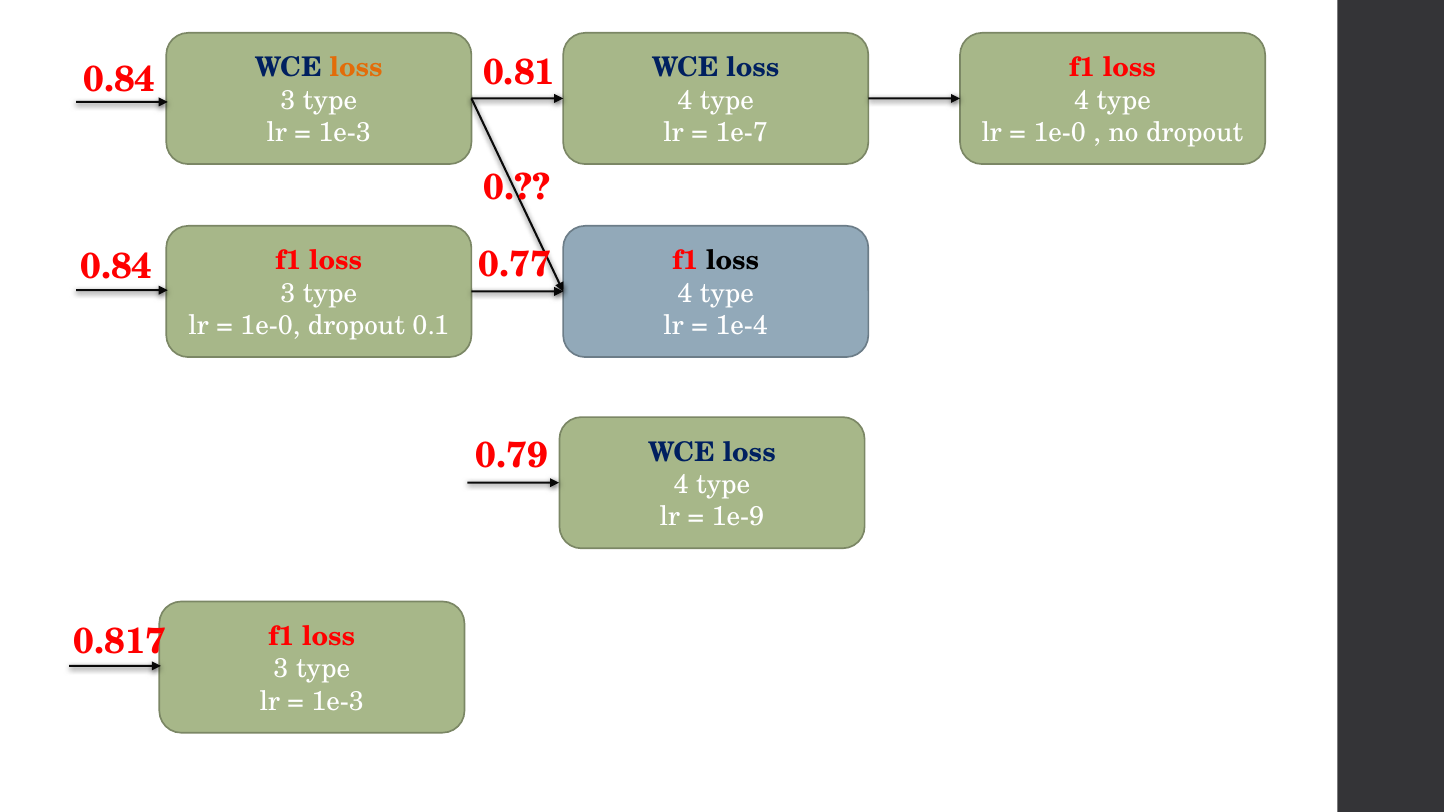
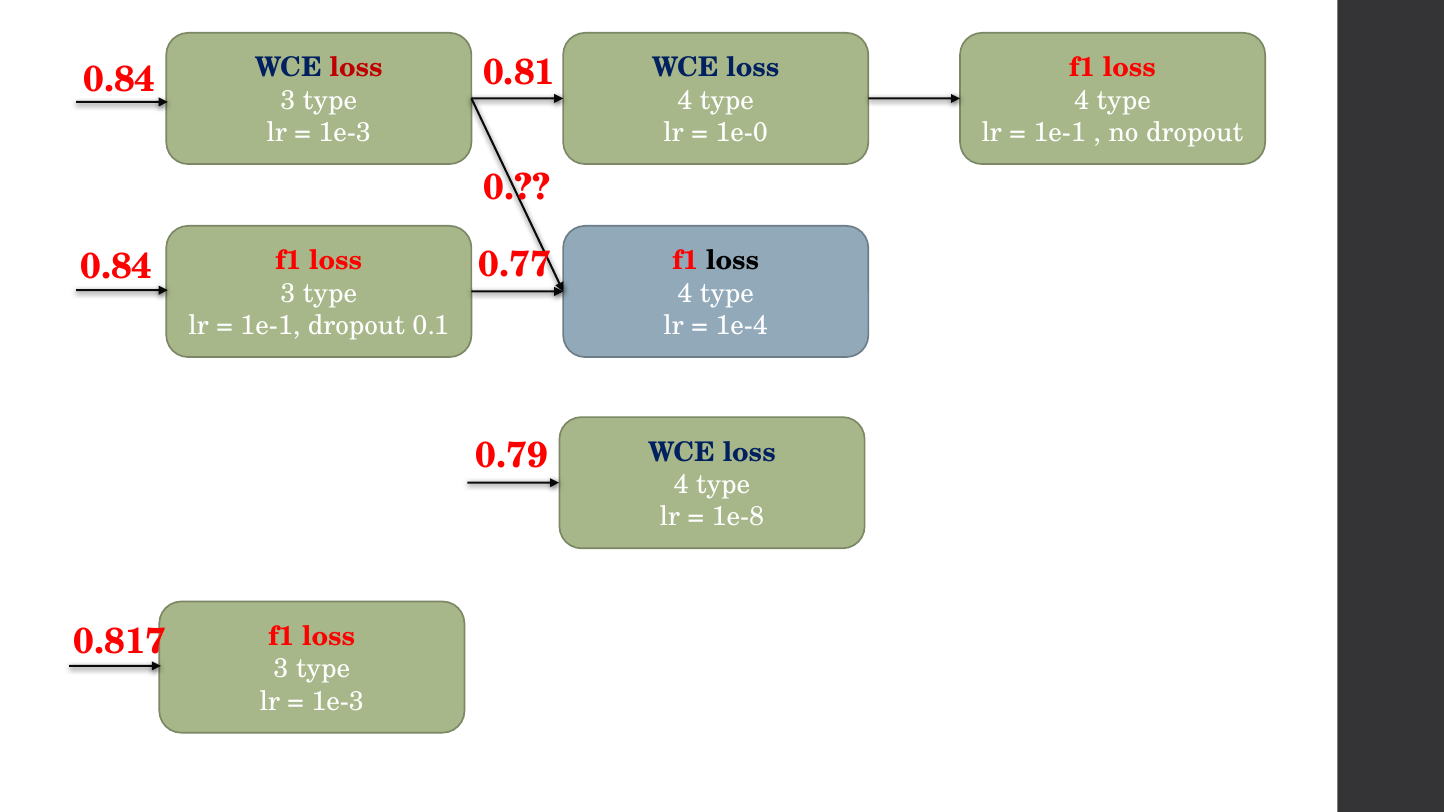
loss at (356, 68) colour: orange -> red
1e-7: 1e-7 -> 1e-0
1e-0 at (1060, 133): 1e-0 -> 1e-1
1e-0 at (270, 326): 1e-0 -> 1e-1
1e-9: 1e-9 -> 1e-8
